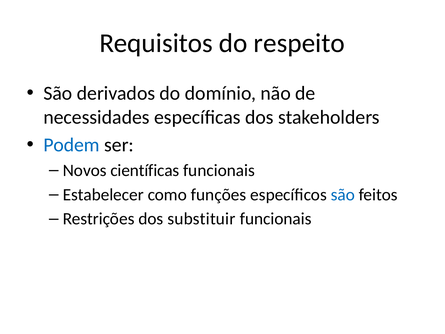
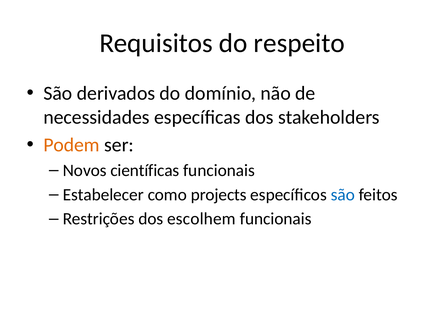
Podem colour: blue -> orange
funções: funções -> projects
substituir: substituir -> escolhem
